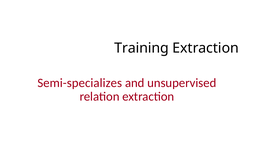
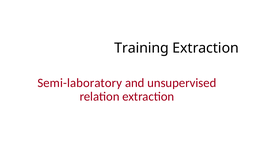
Semi-specializes: Semi-specializes -> Semi-laboratory
